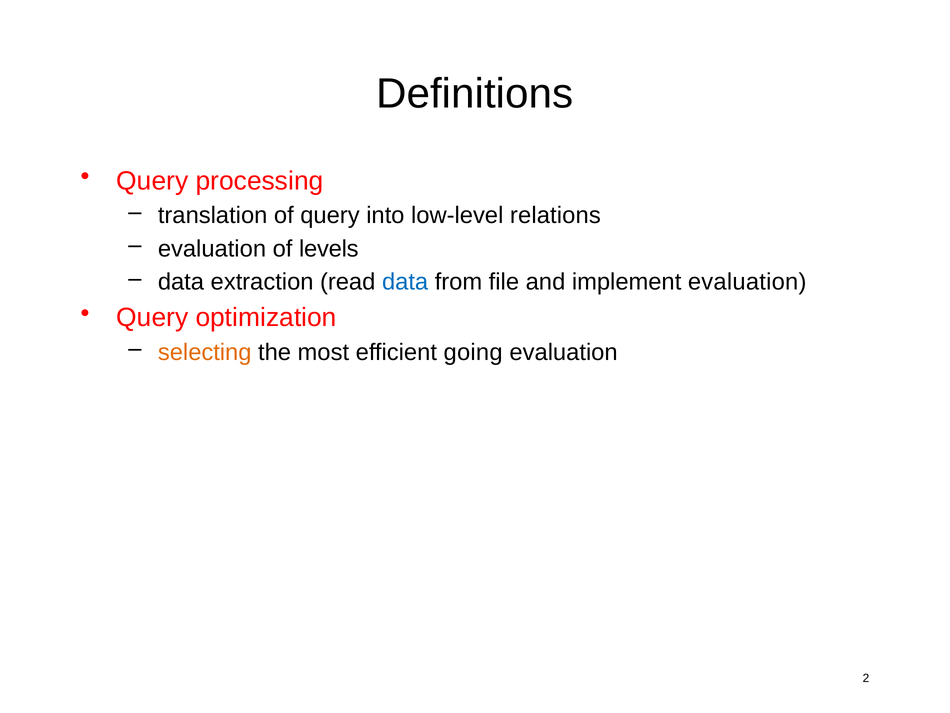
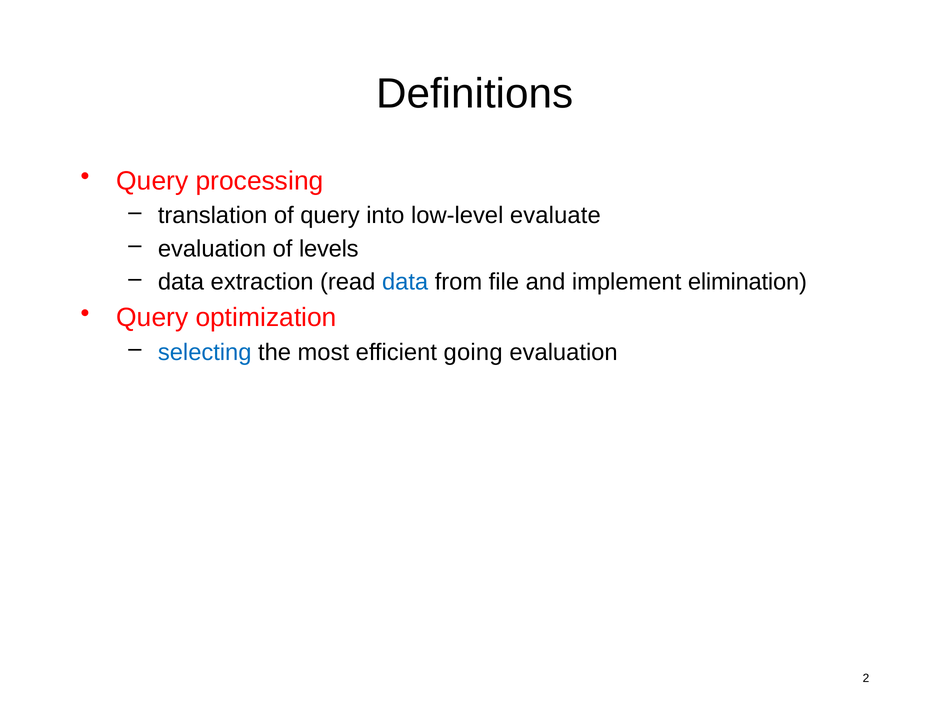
relations: relations -> evaluate
implement evaluation: evaluation -> elimination
selecting colour: orange -> blue
